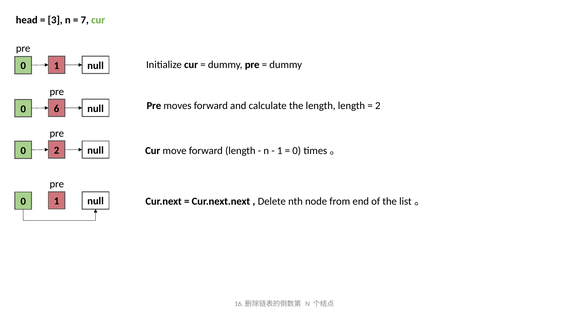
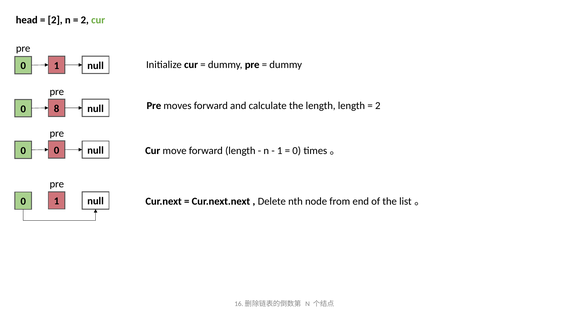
3 at (55, 20): 3 -> 2
7 at (85, 20): 7 -> 2
6: 6 -> 8
0 2: 2 -> 0
